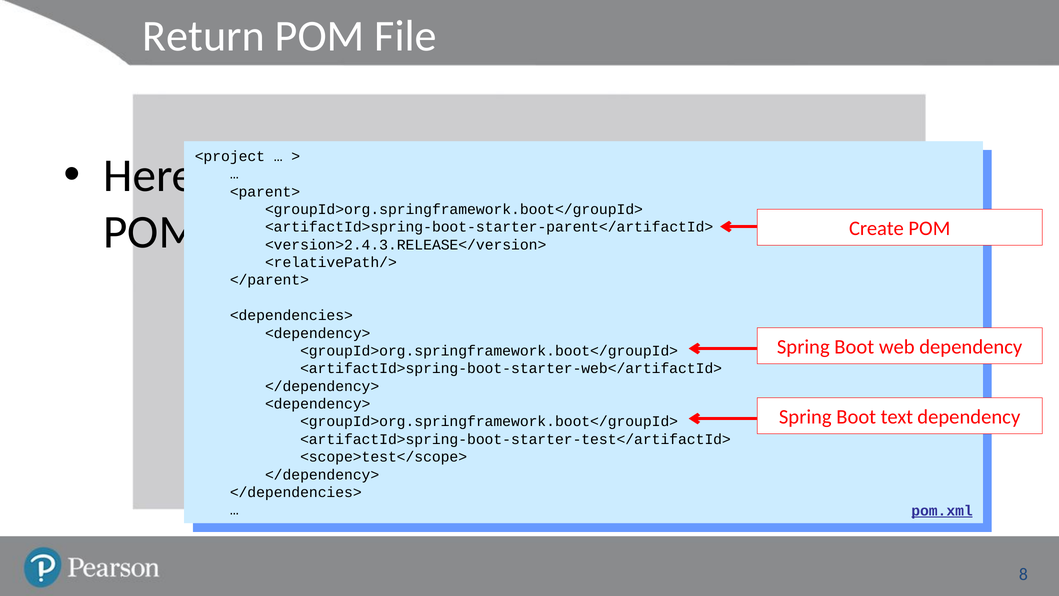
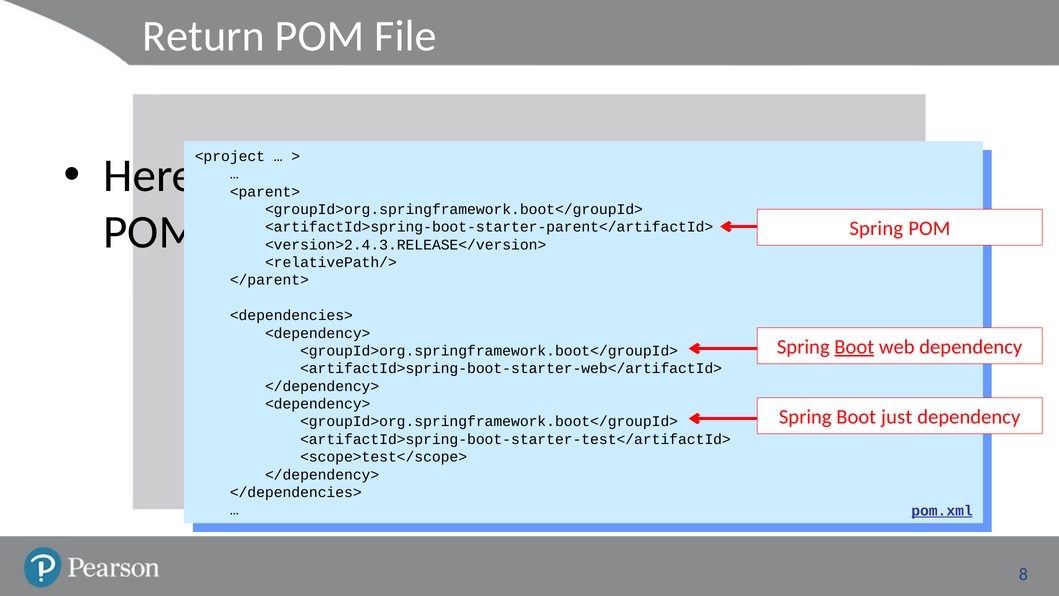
Create at (876, 228): Create -> Spring
Boot at (854, 347) underline: none -> present
text: text -> just
